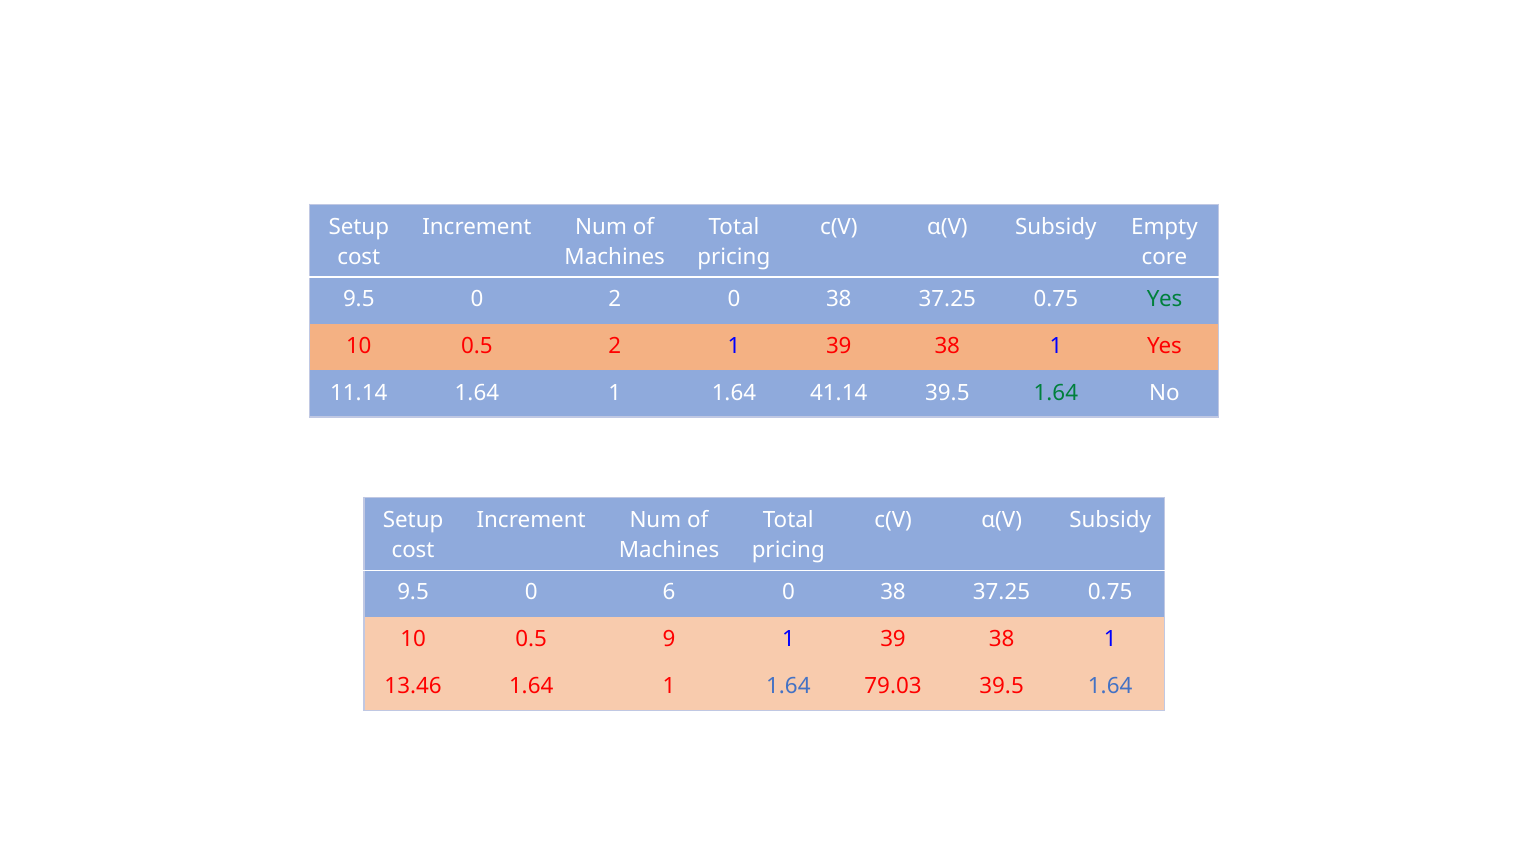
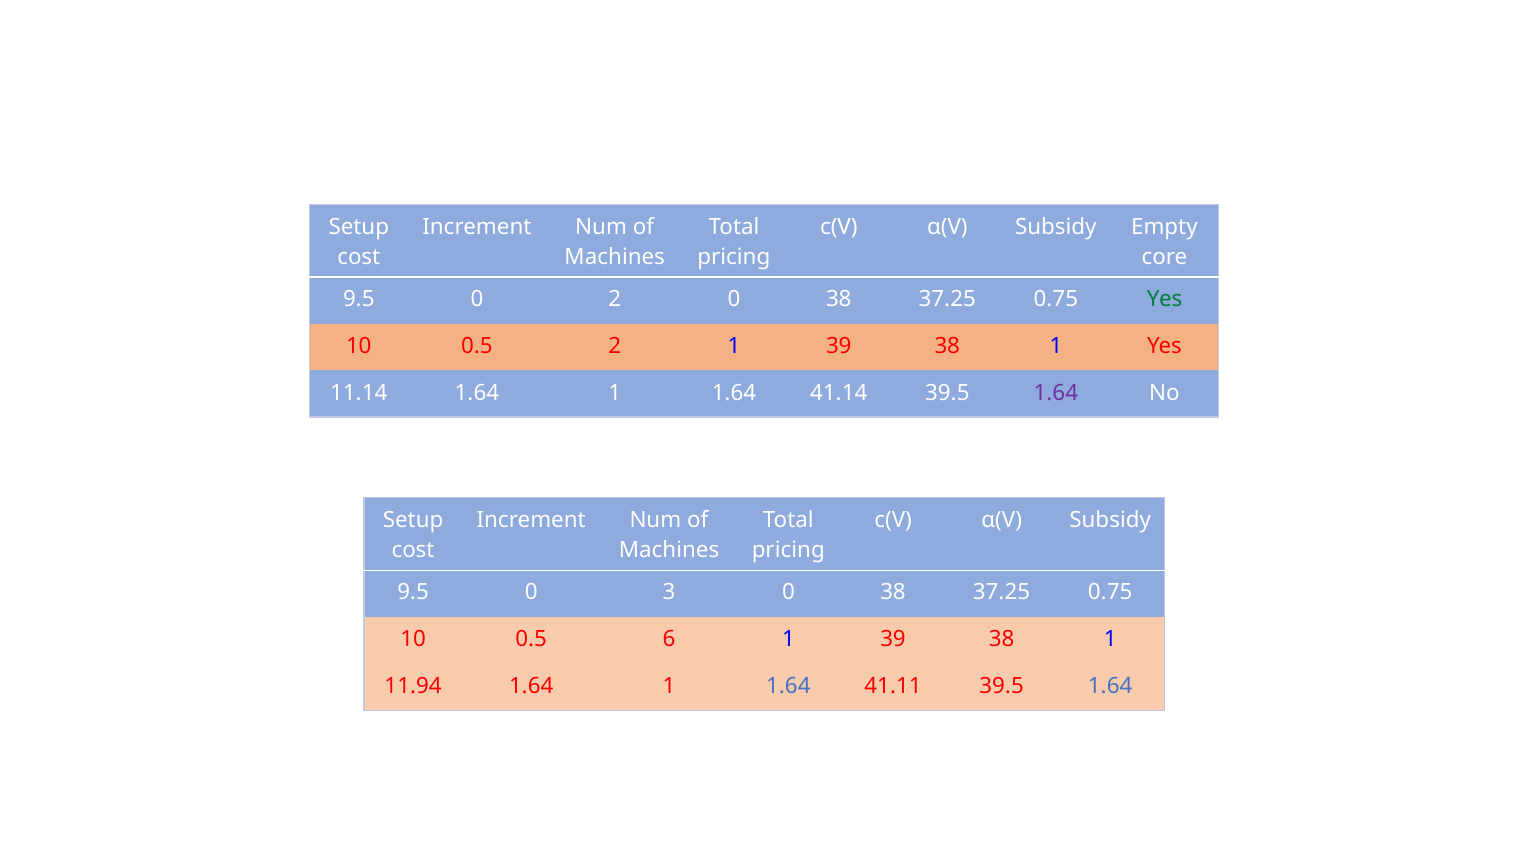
1.64 at (1056, 393) colour: green -> purple
6: 6 -> 3
9: 9 -> 6
13.46: 13.46 -> 11.94
79.03: 79.03 -> 41.11
